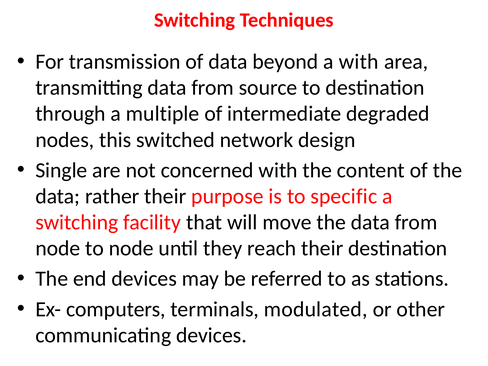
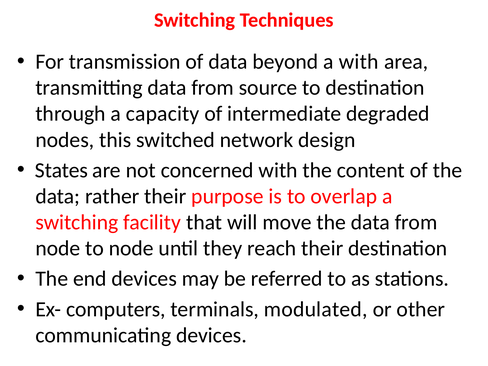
multiple: multiple -> capacity
Single: Single -> States
specific: specific -> overlap
